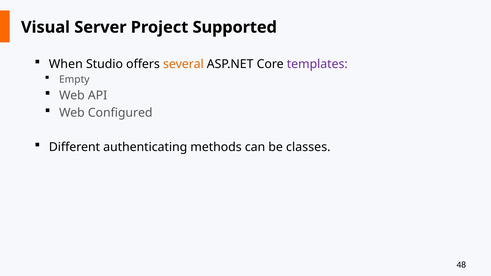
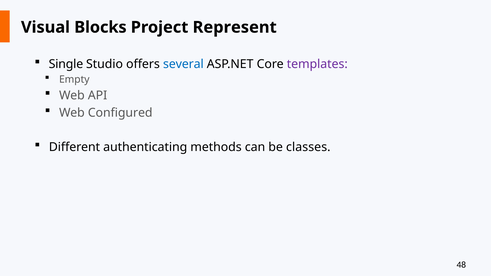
Server: Server -> Blocks
Supported: Supported -> Represent
When: When -> Single
several colour: orange -> blue
